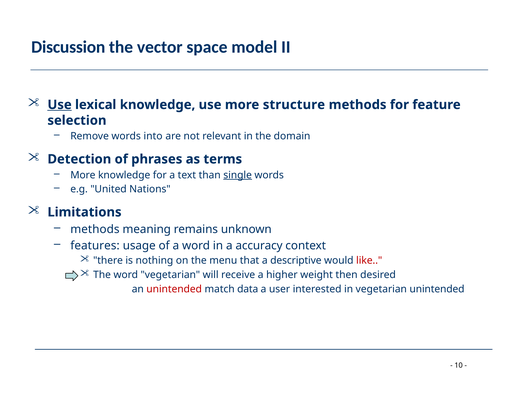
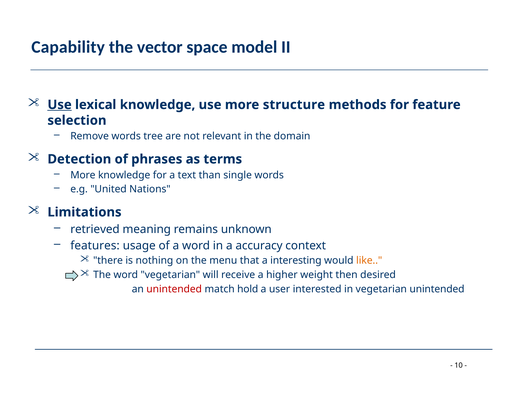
Discussion: Discussion -> Capability
into: into -> tree
single underline: present -> none
methods at (95, 229): methods -> retrieved
descriptive: descriptive -> interesting
like colour: red -> orange
data: data -> hold
